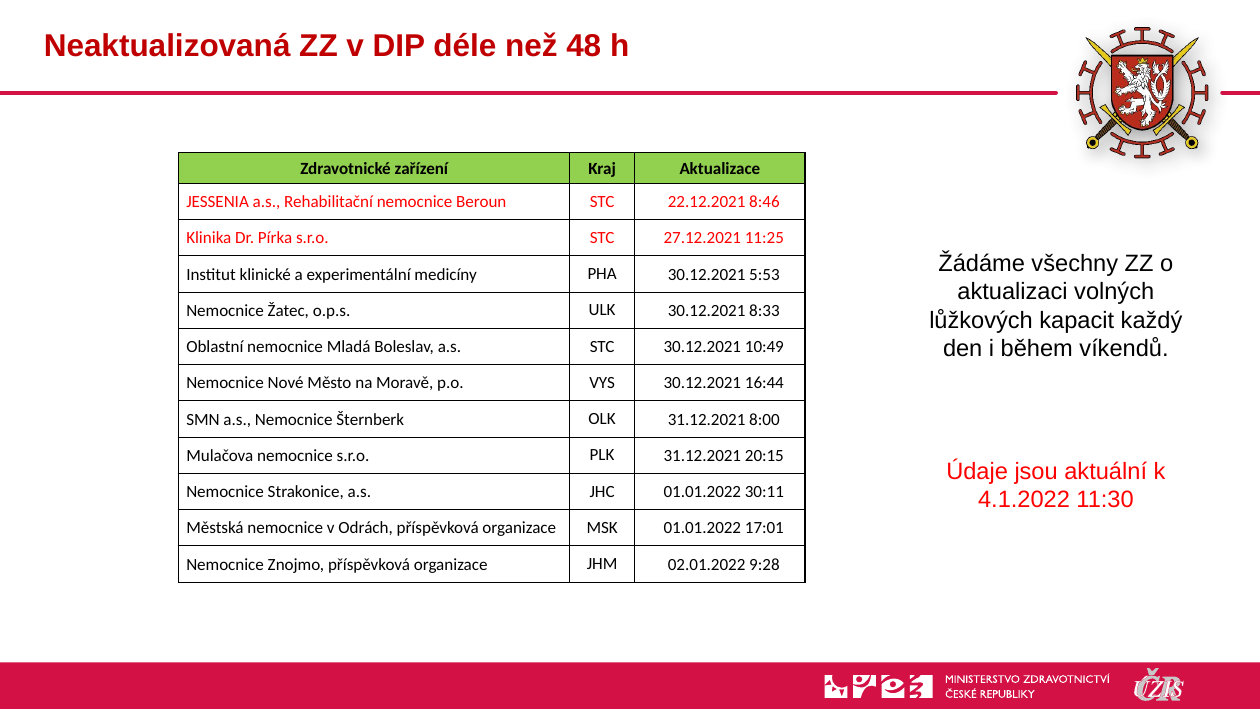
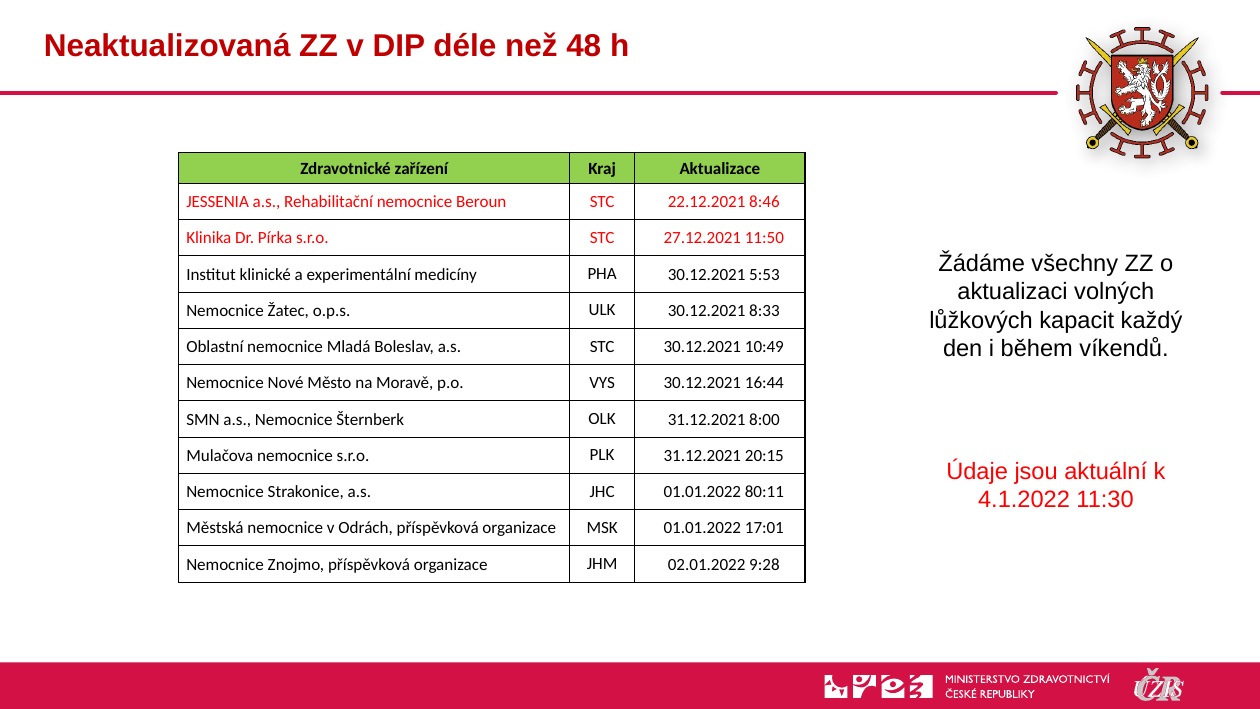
11:25: 11:25 -> 11:50
30:11: 30:11 -> 80:11
